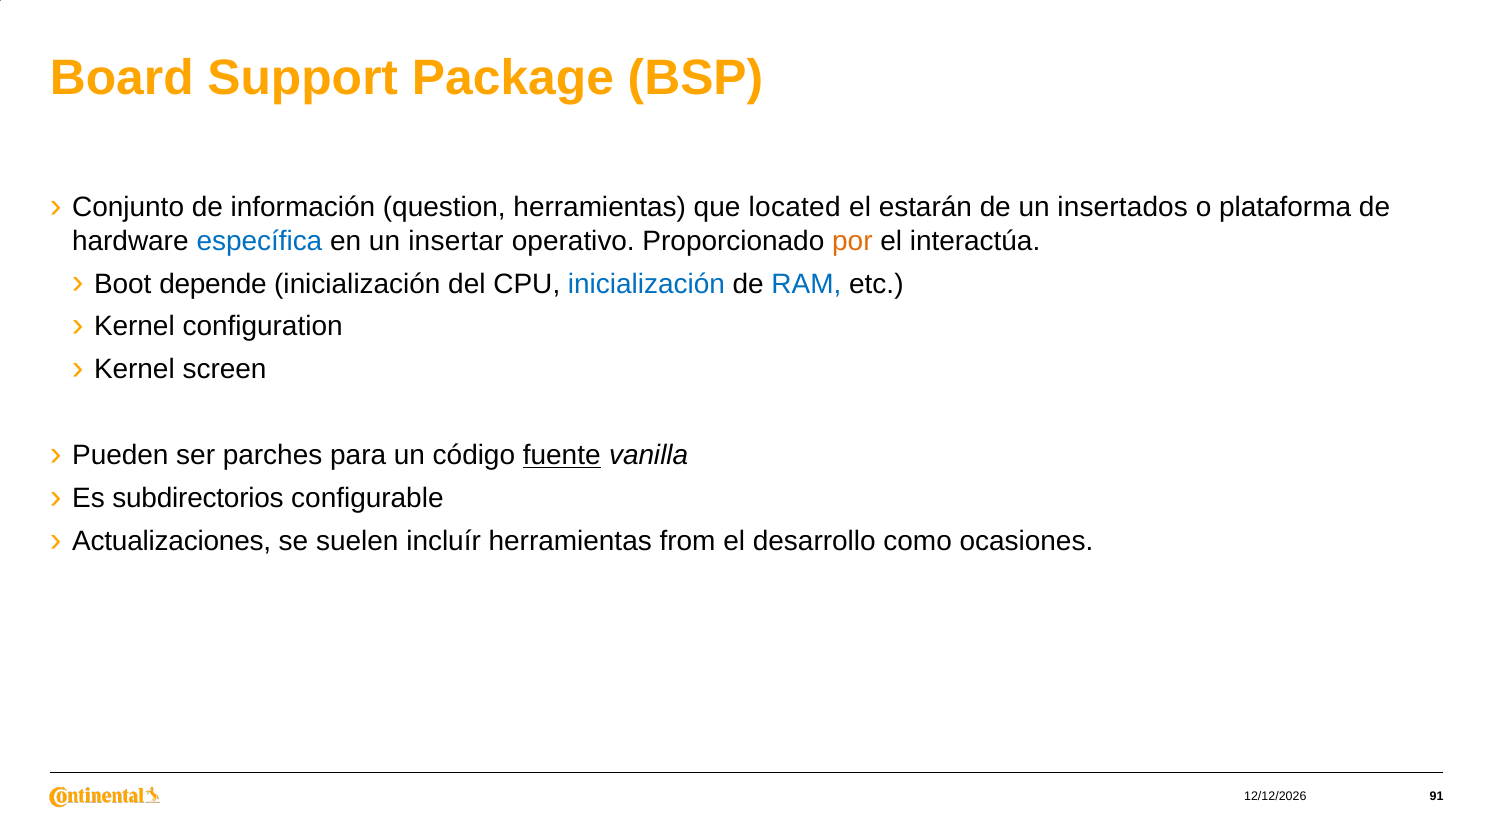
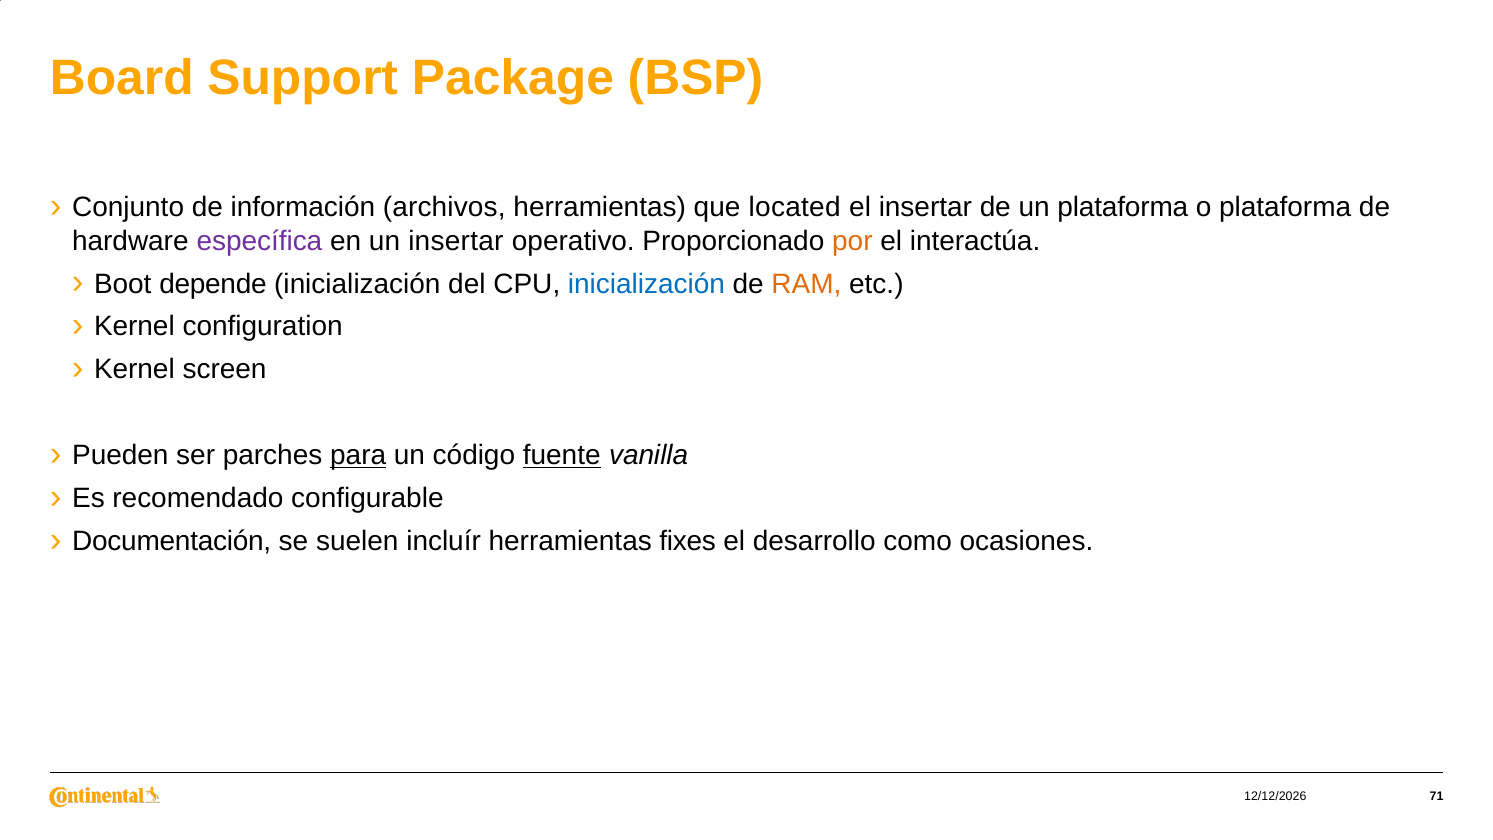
question: question -> archivos
el estarán: estarán -> insertar
un insertados: insertados -> plataforma
específica colour: blue -> purple
RAM colour: blue -> orange
para underline: none -> present
subdirectorios: subdirectorios -> recomendado
Actualizaciones: Actualizaciones -> Documentación
from: from -> fixes
91: 91 -> 71
